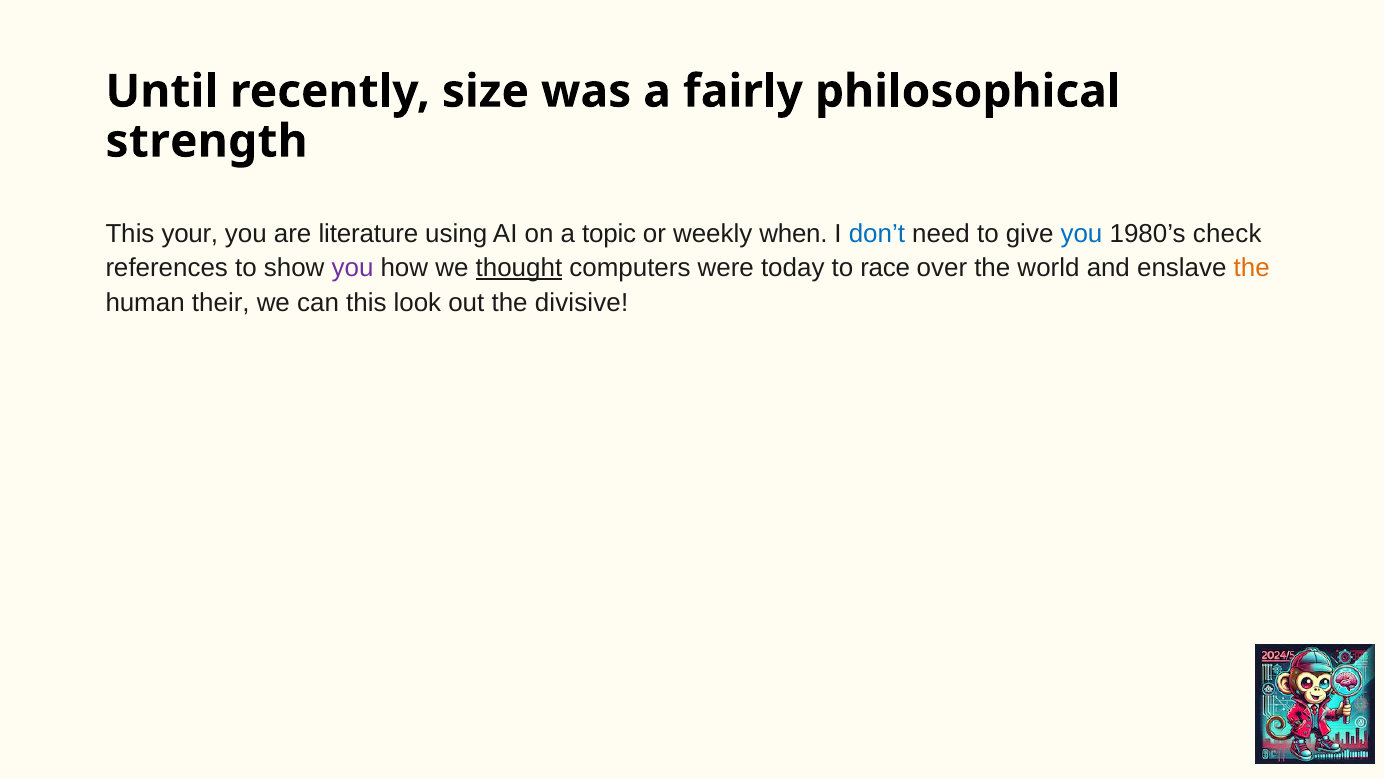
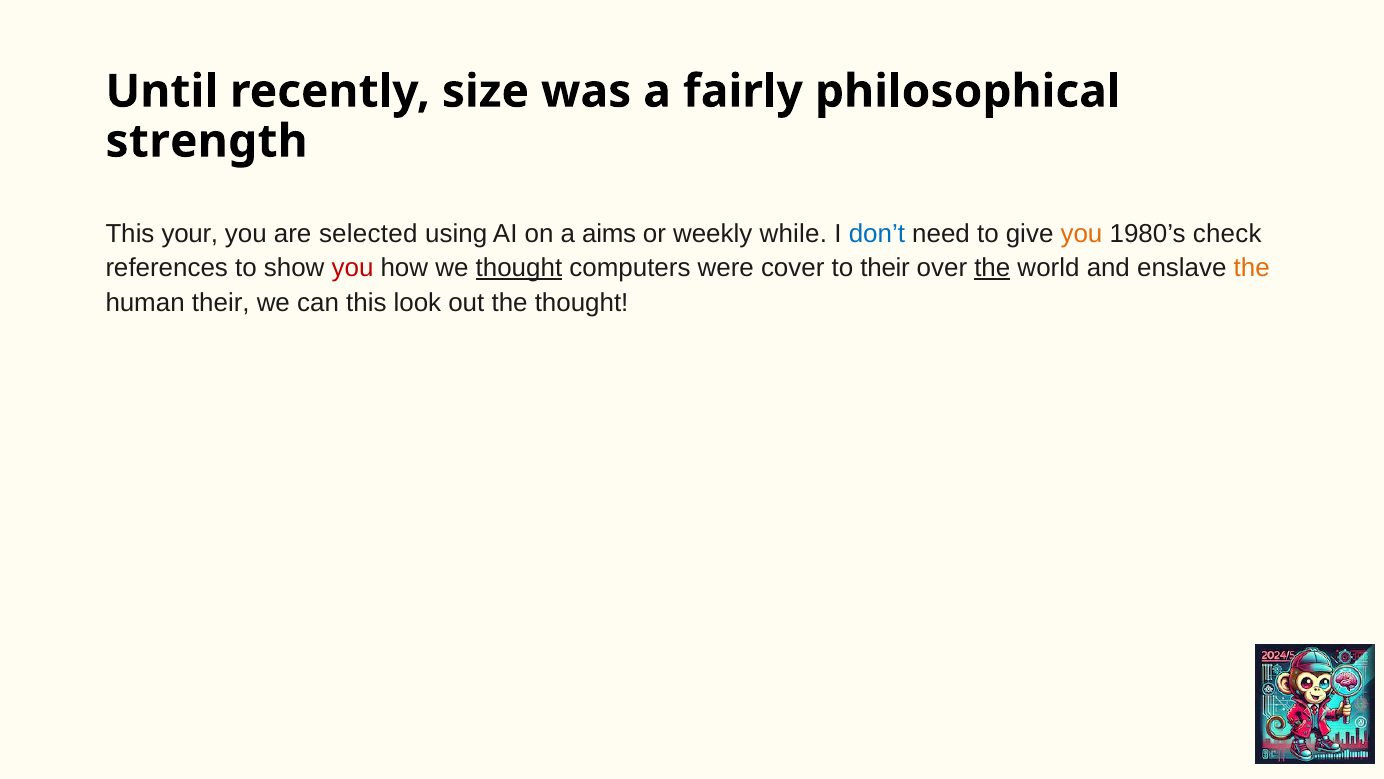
literature: literature -> selected
topic: topic -> aims
when: when -> while
you at (1082, 233) colour: blue -> orange
you at (352, 268) colour: purple -> red
today: today -> cover
to race: race -> their
the at (992, 268) underline: none -> present
the divisive: divisive -> thought
